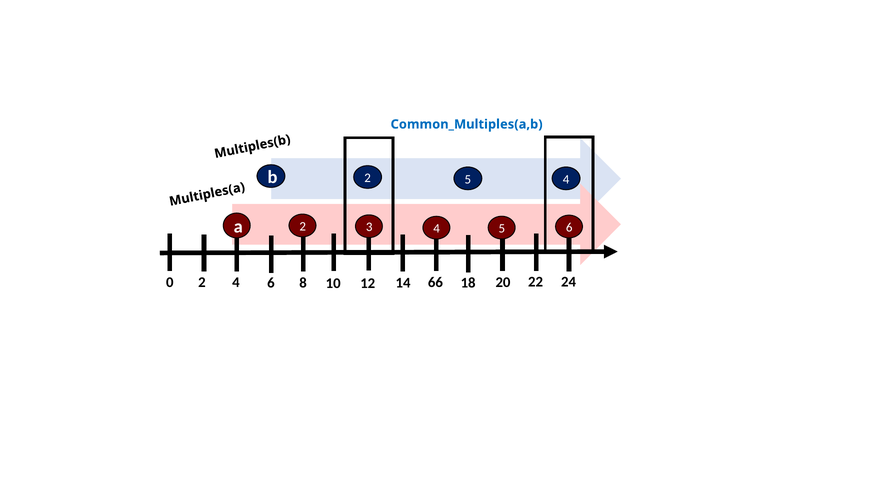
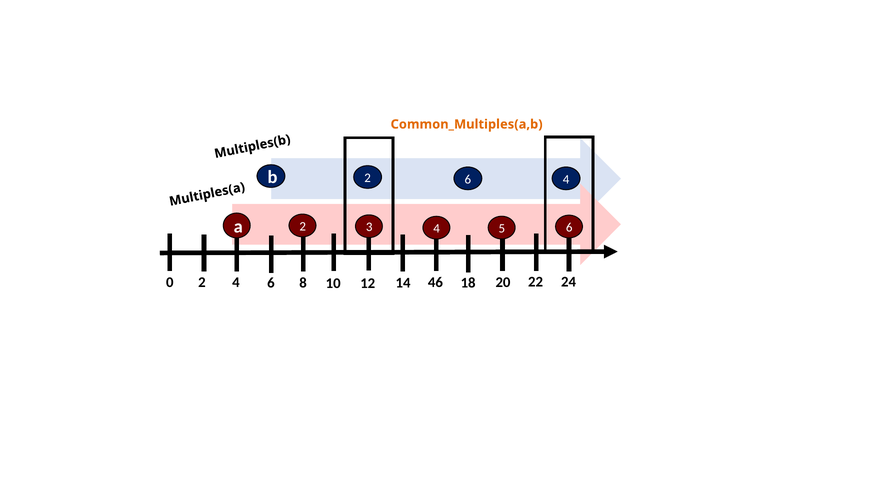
Common_Multiples(a,b colour: blue -> orange
2 5: 5 -> 6
66: 66 -> 46
